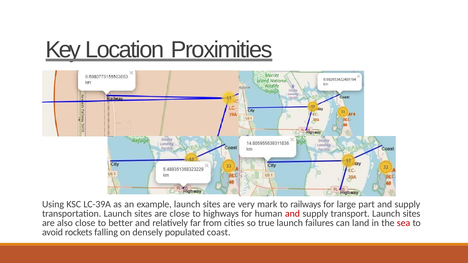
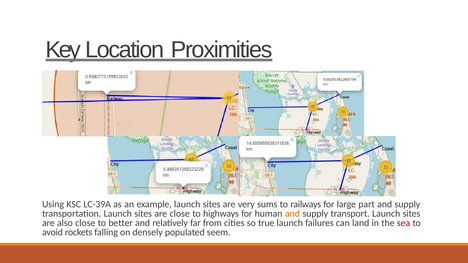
mark: mark -> sums
and at (292, 214) colour: red -> orange
coast: coast -> seem
